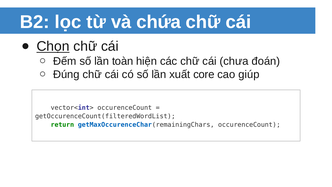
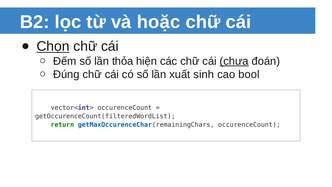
chứa: chứa -> hoặc
toàn: toàn -> thỏa
chưa underline: none -> present
core: core -> sinh
giúp: giúp -> bool
